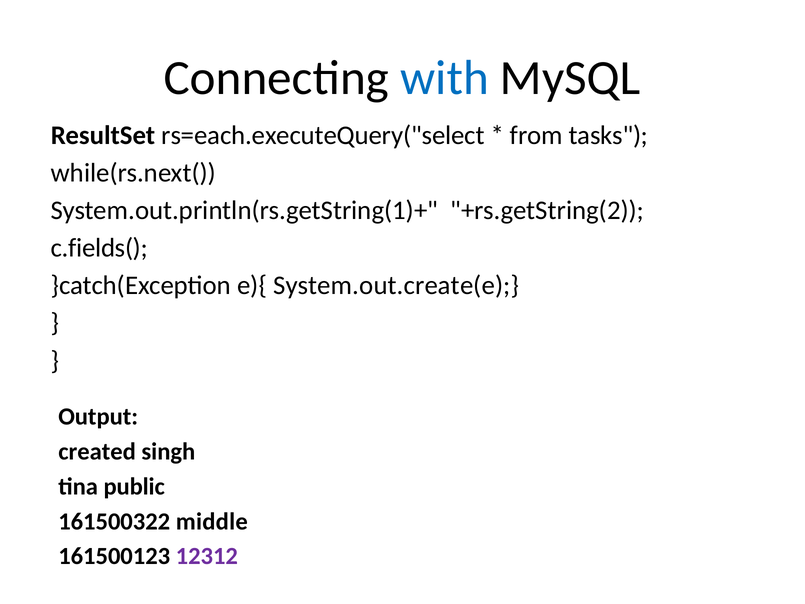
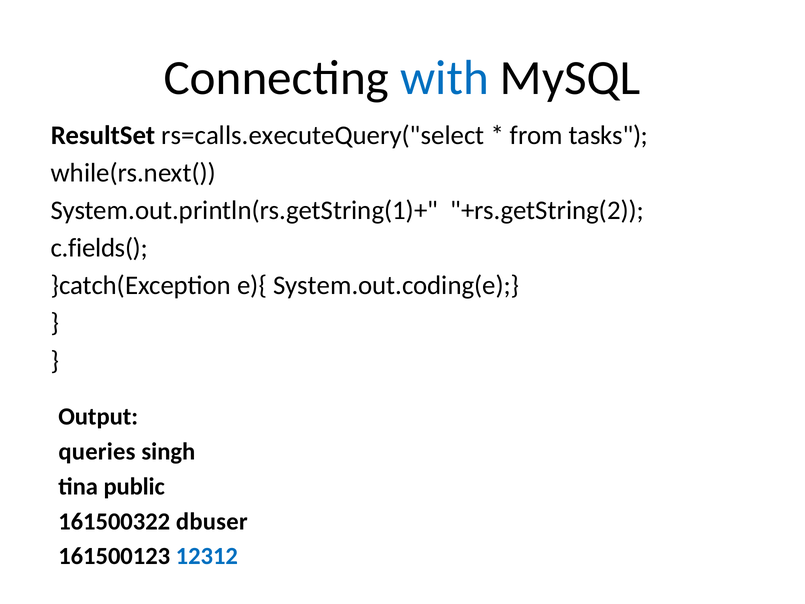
rs=each.executeQuery("select: rs=each.executeQuery("select -> rs=calls.executeQuery("select
System.out.create(e: System.out.create(e -> System.out.coding(e
created: created -> queries
middle: middle -> dbuser
12312 colour: purple -> blue
